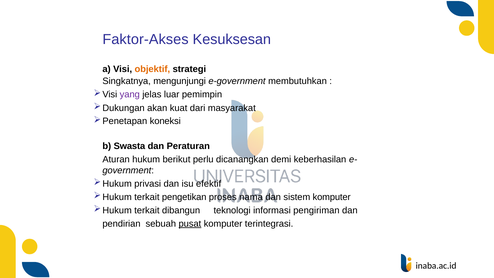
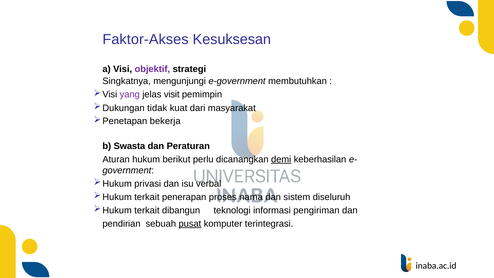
objektif colour: orange -> purple
luar: luar -> visit
akan: akan -> tidak
koneksi: koneksi -> bekerja
demi underline: none -> present
efektif: efektif -> verbal
pengetikan: pengetikan -> penerapan
sistem komputer: komputer -> diseluruh
